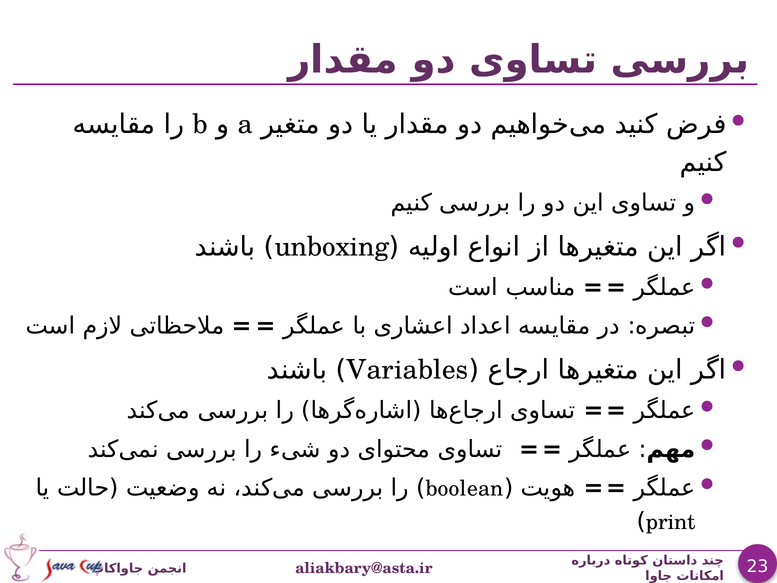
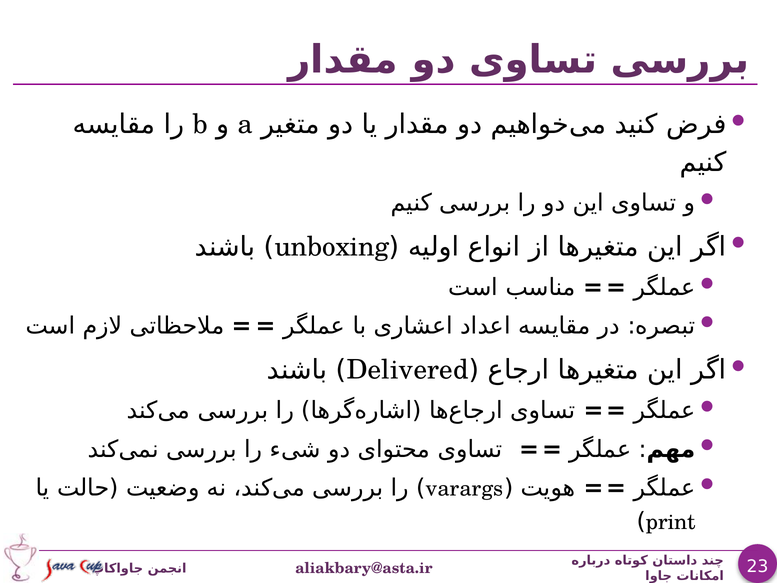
Variables: Variables -> Delivered
boolean: boolean -> varargs
